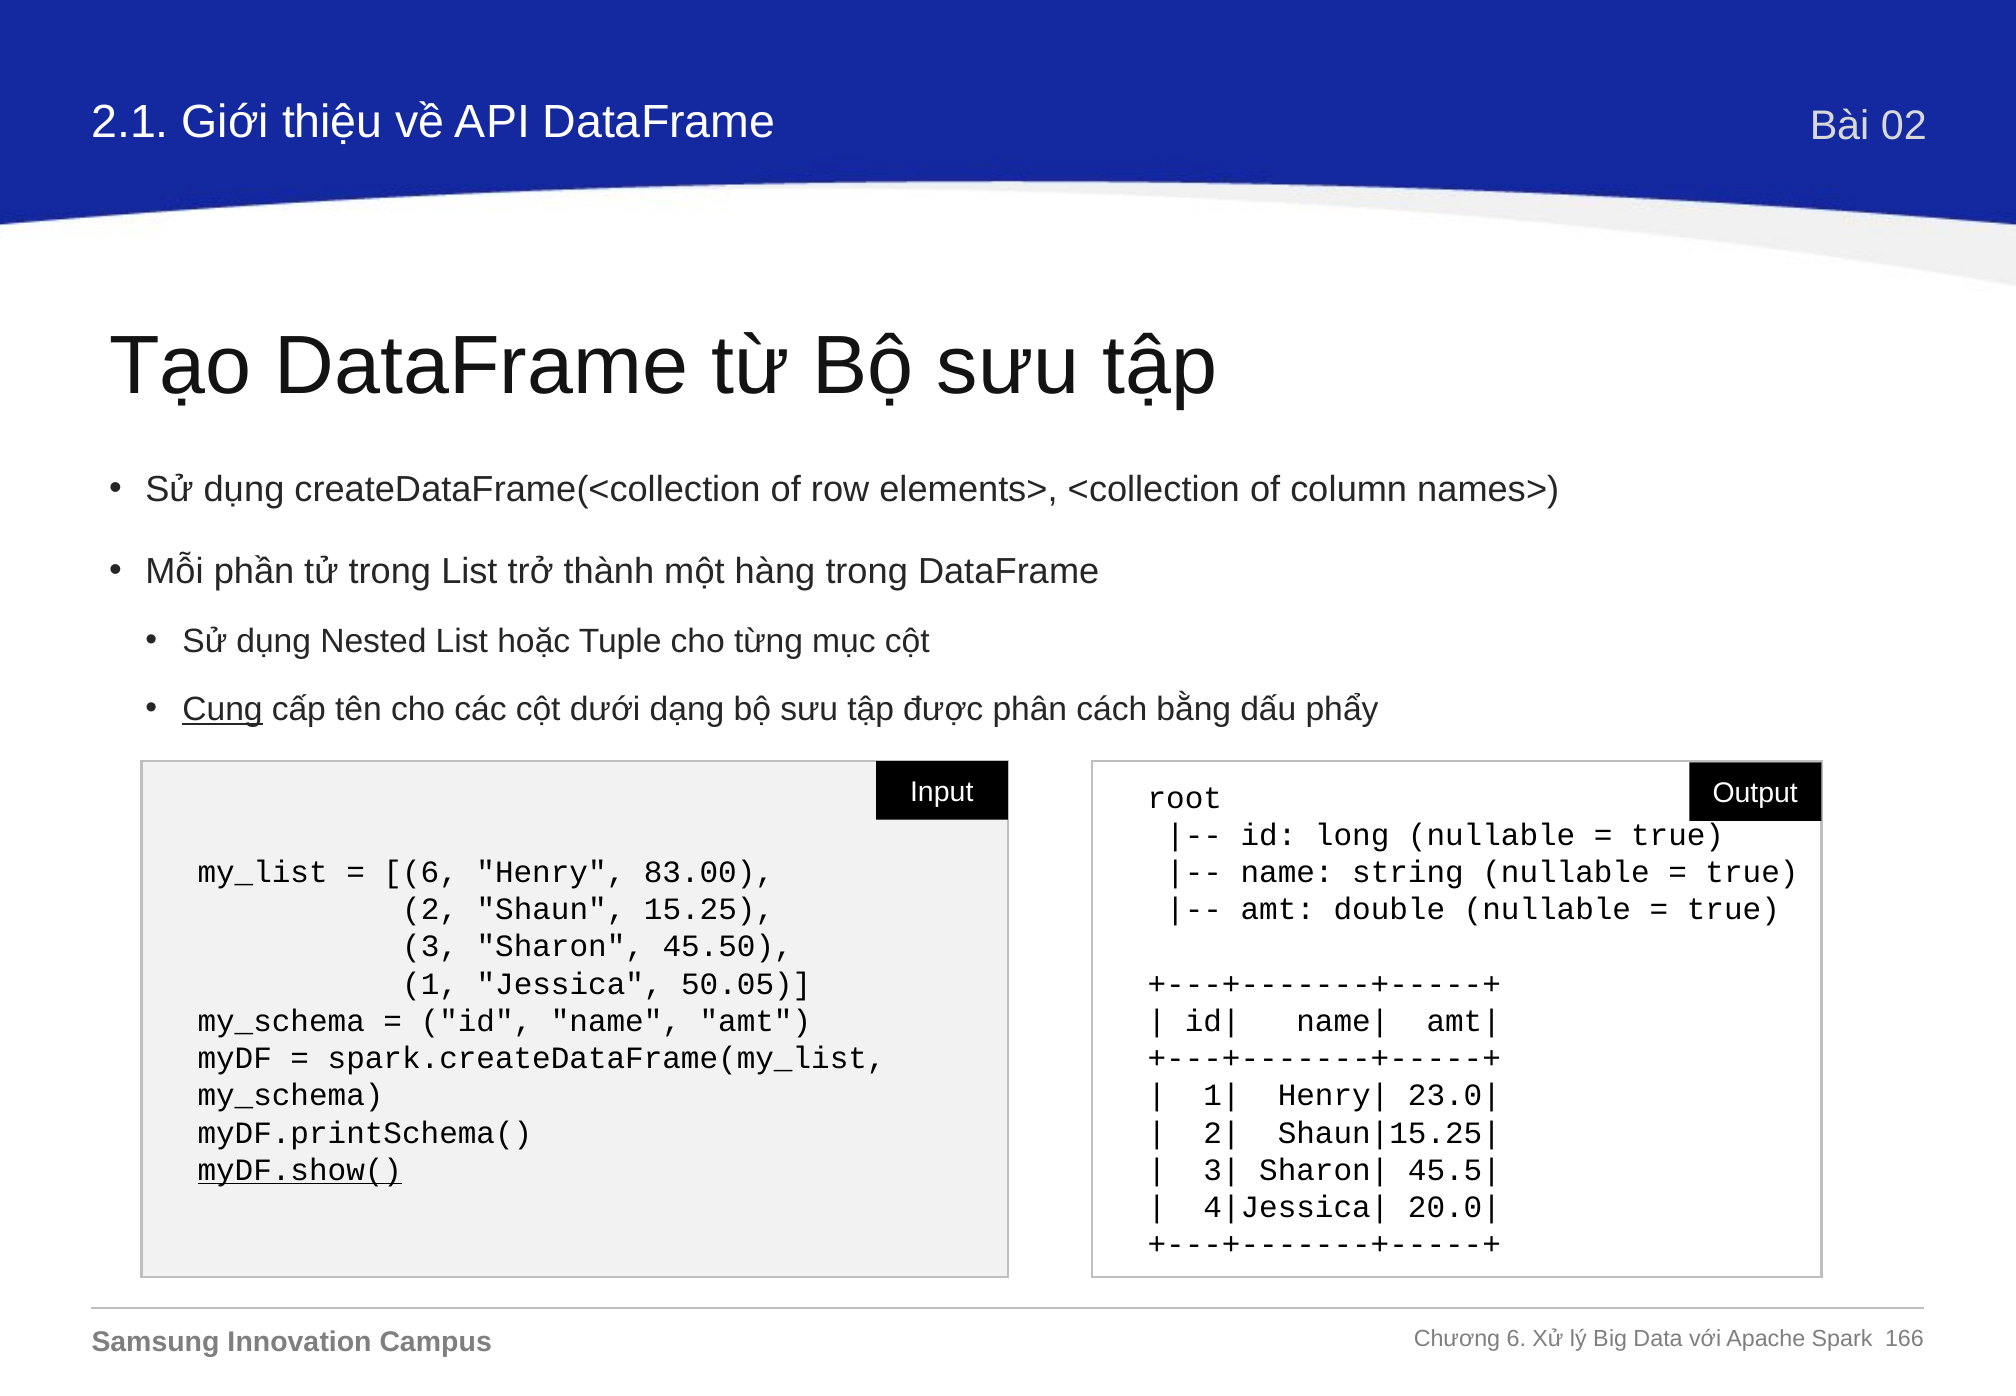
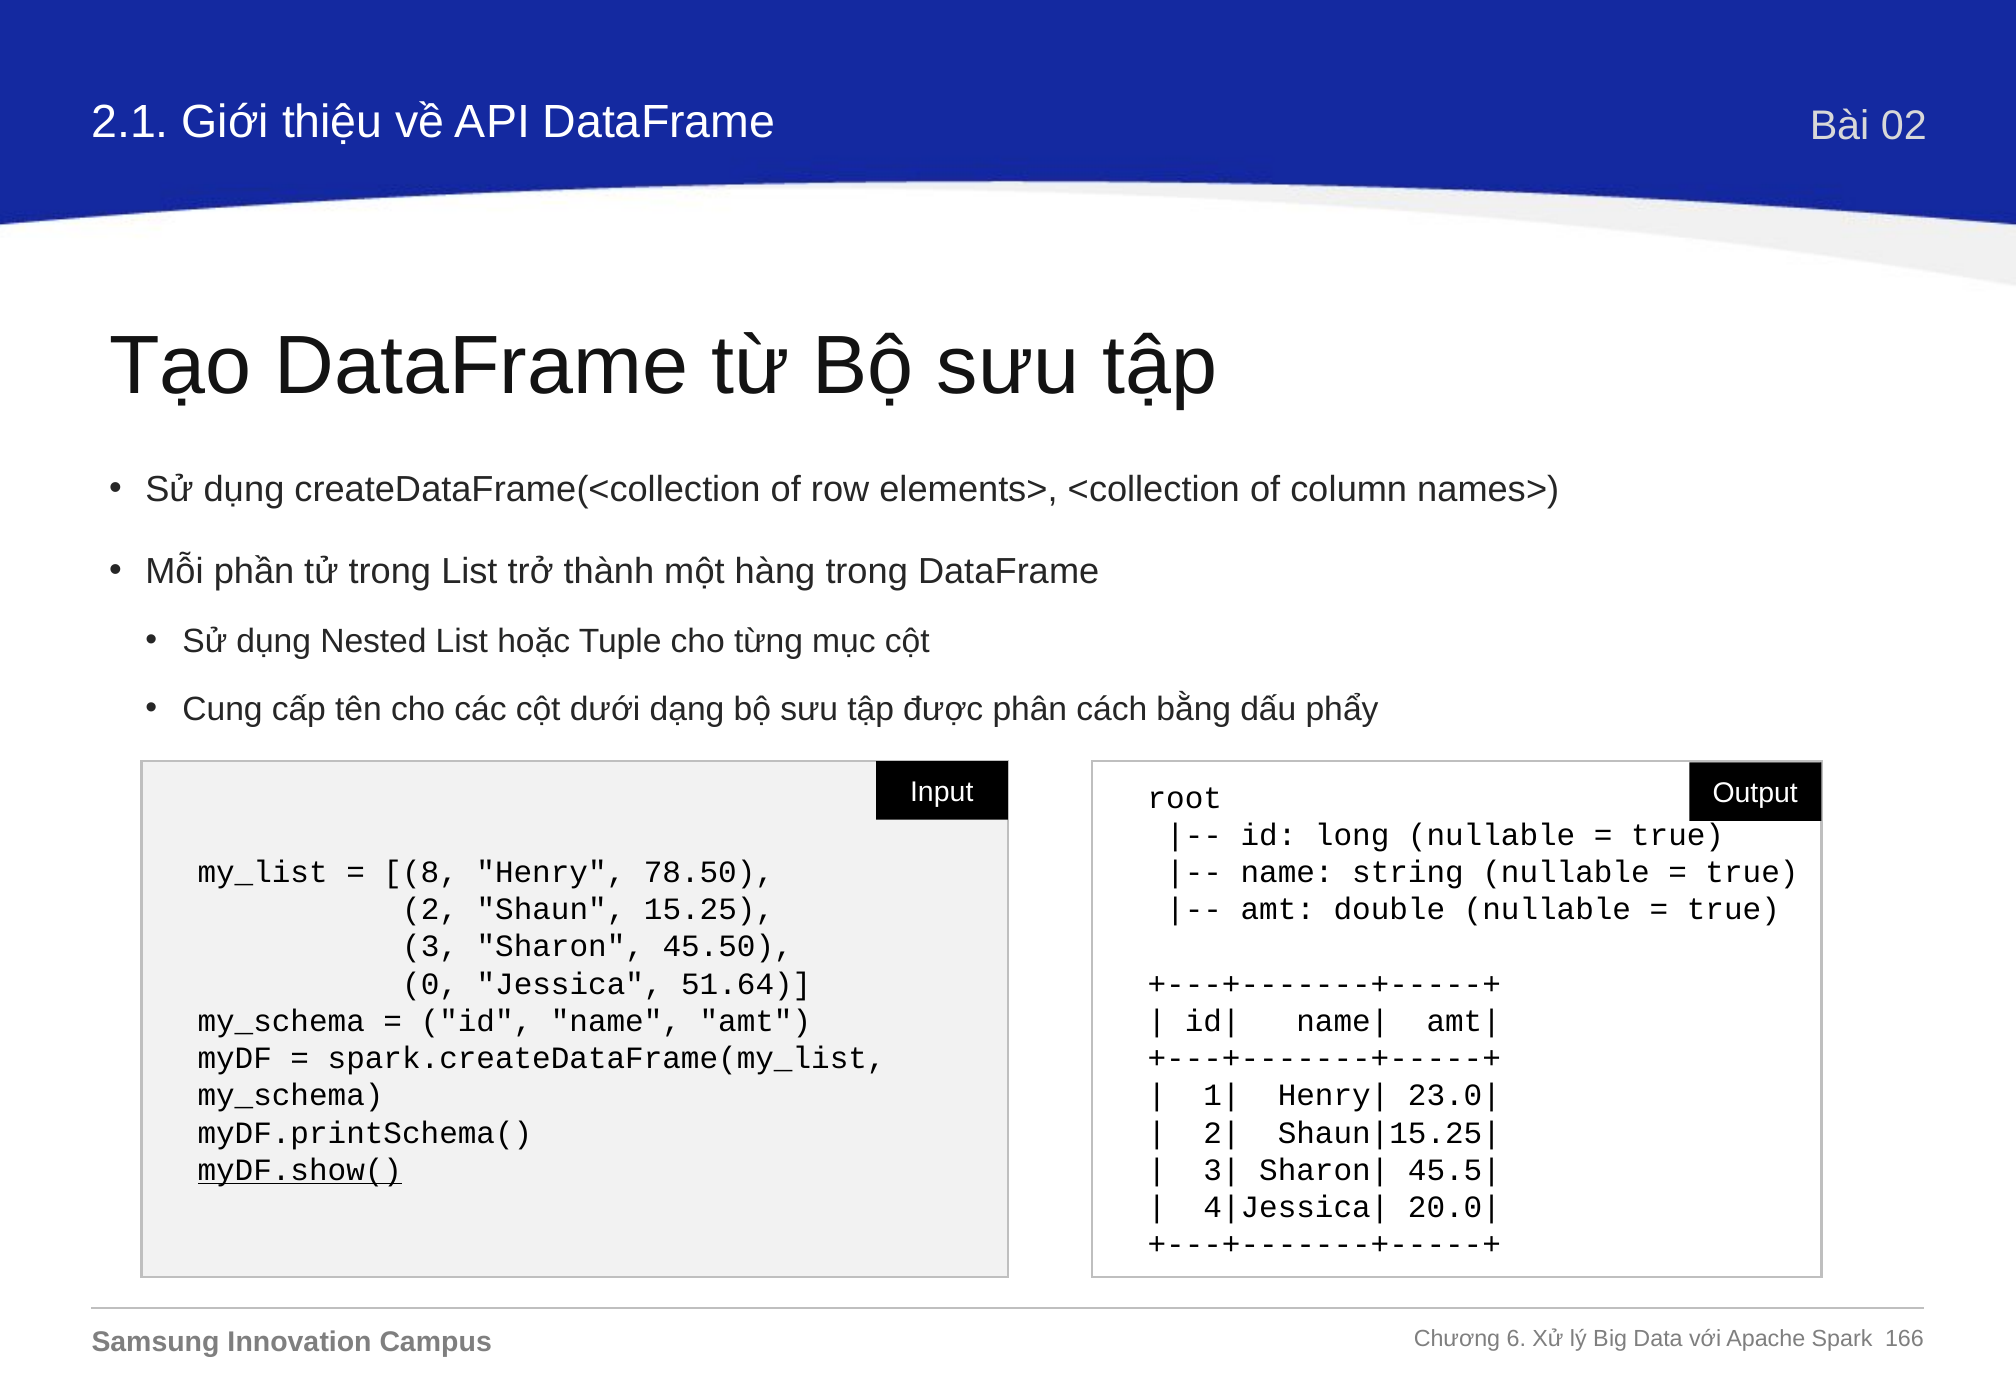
Cung underline: present -> none
6 at (421, 872): 6 -> 8
83.00: 83.00 -> 78.50
1: 1 -> 0
50.05: 50.05 -> 51.64
